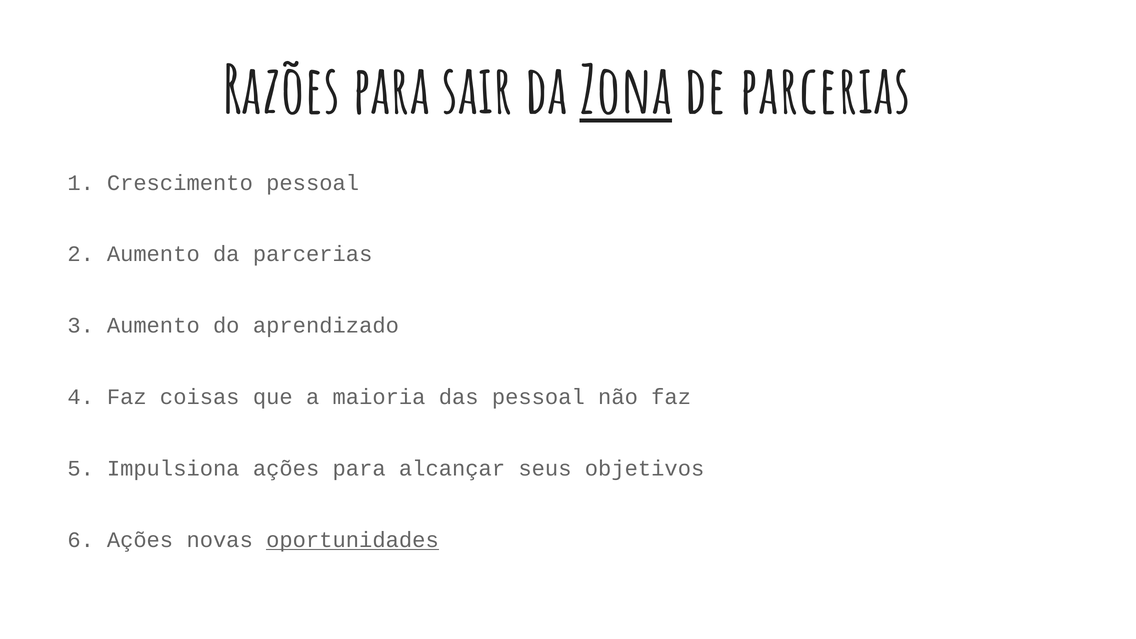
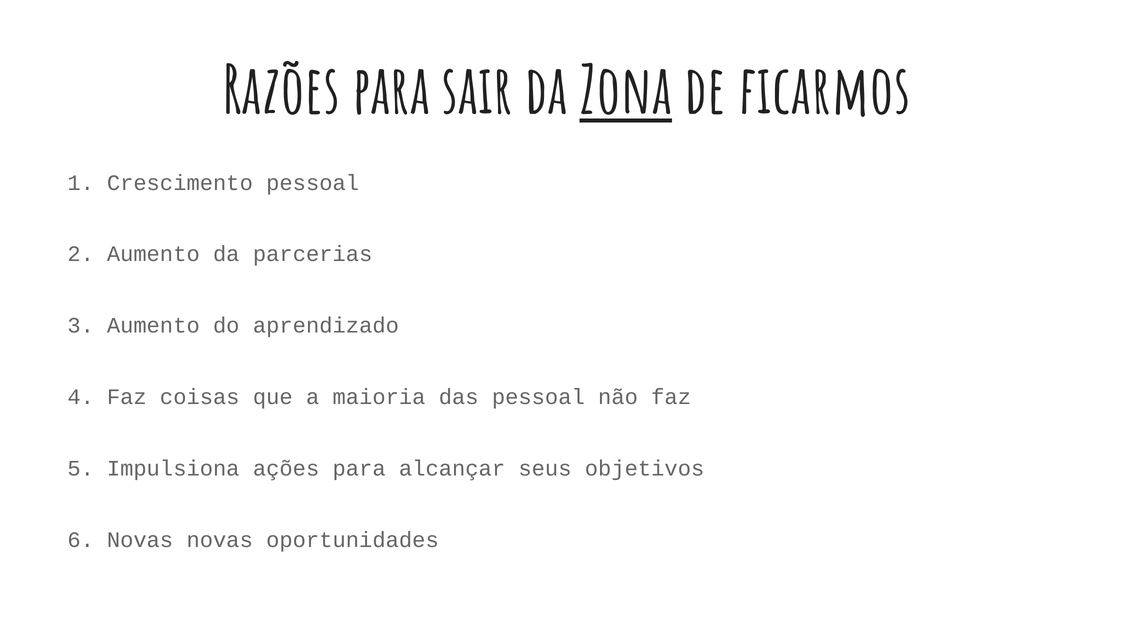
de parcerias: parcerias -> ficarmos
Ações at (140, 540): Ações -> Novas
oportunidades underline: present -> none
